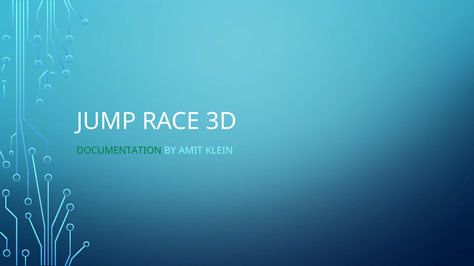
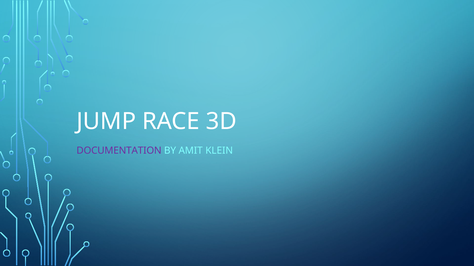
DOCUMENTATION colour: green -> purple
